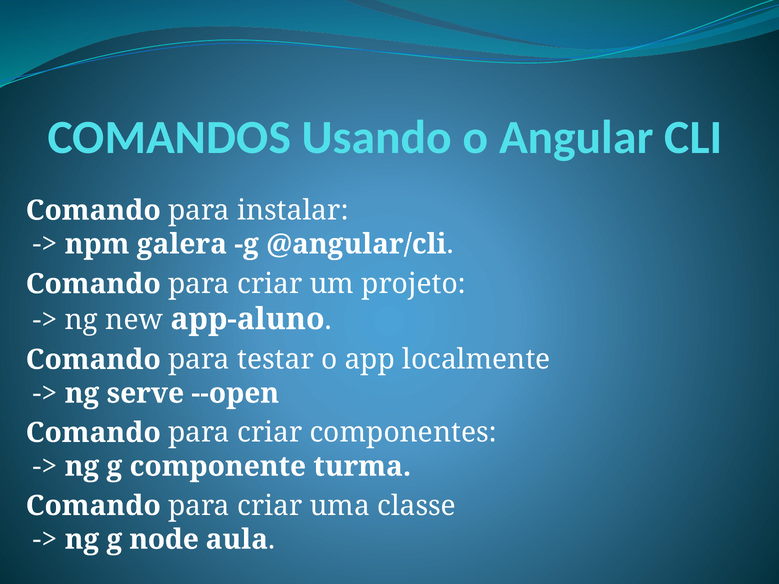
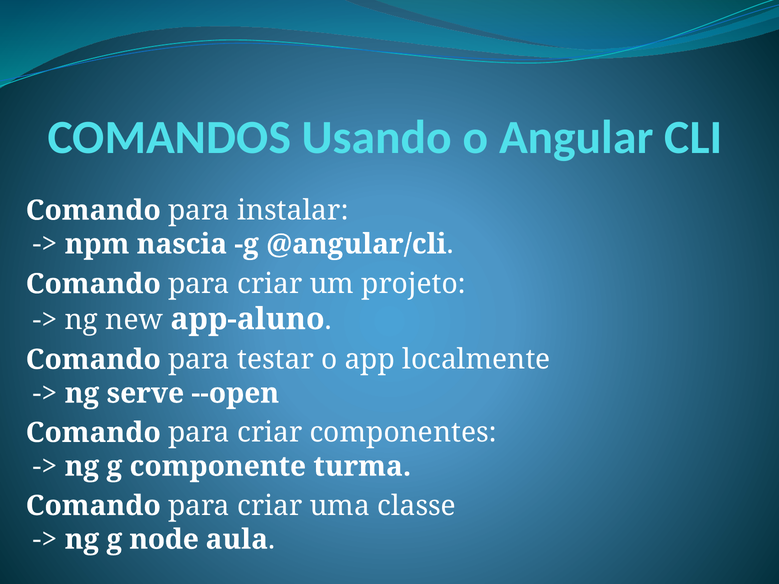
galera: galera -> nascia
